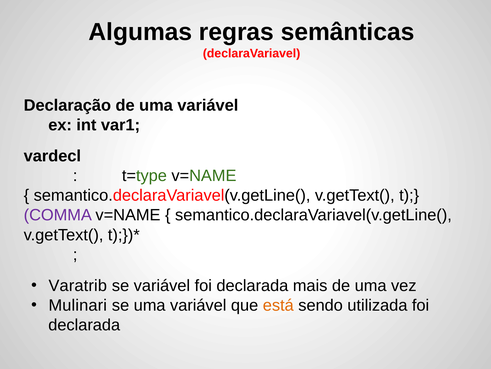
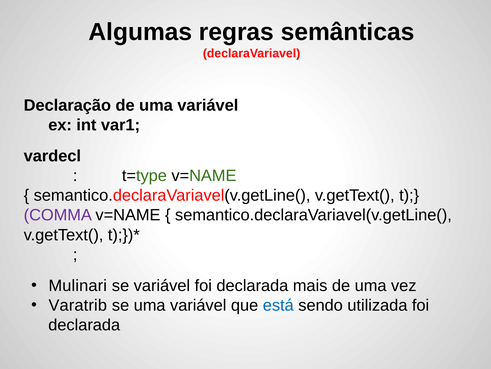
Varatrib: Varatrib -> Mulinari
Mulinari: Mulinari -> Varatrib
está colour: orange -> blue
